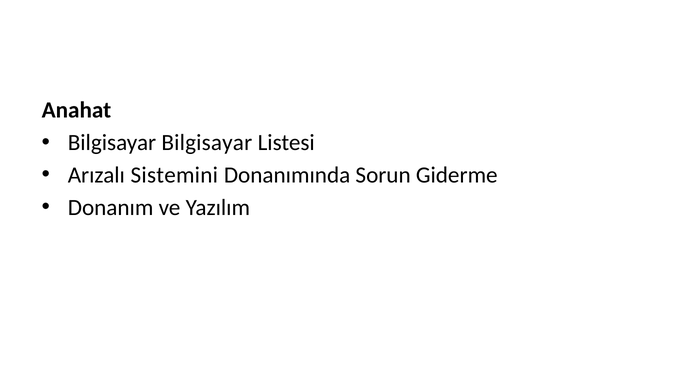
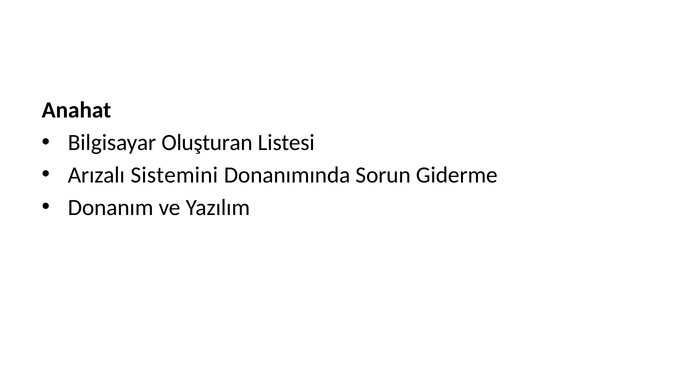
Bilgisayar Bilgisayar: Bilgisayar -> Oluşturan
